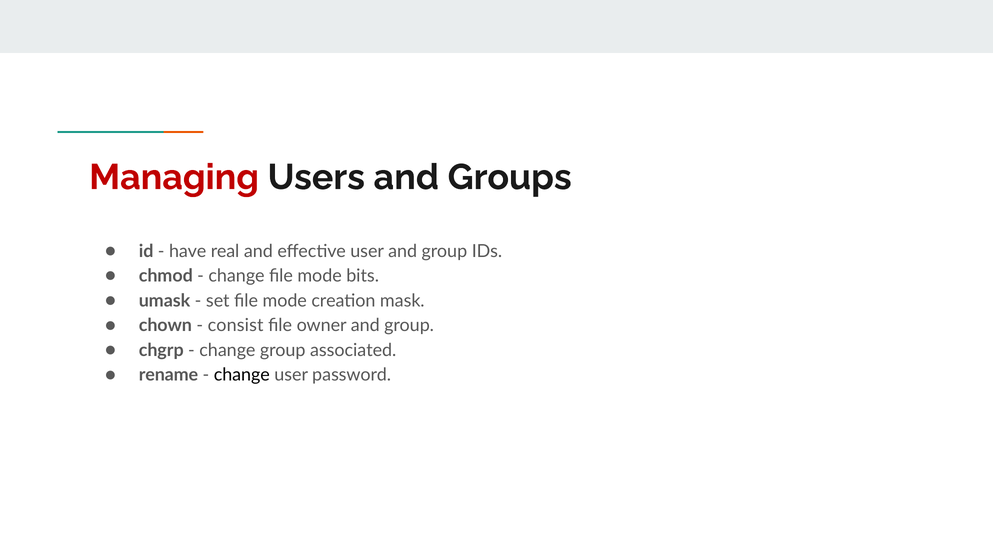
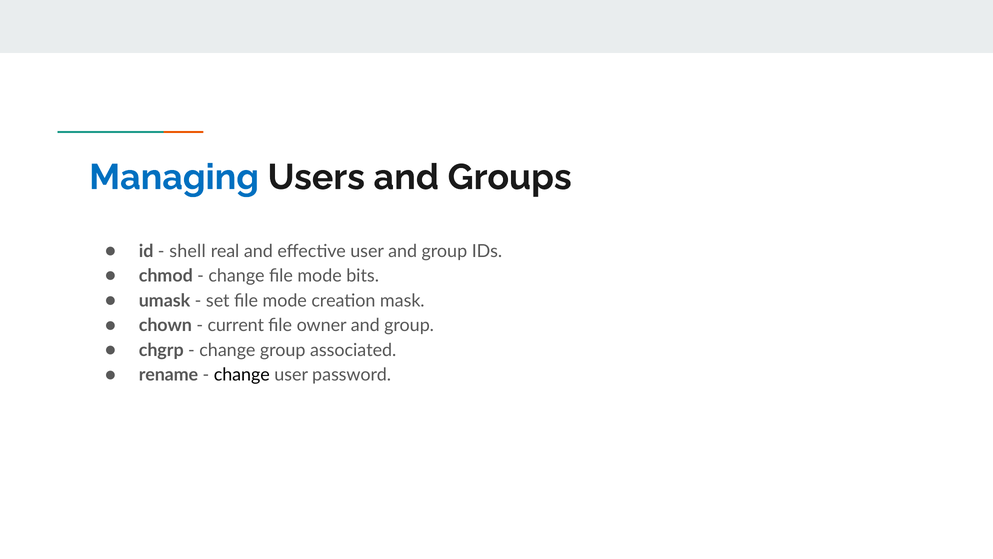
Managing colour: red -> blue
have: have -> shell
consist: consist -> current
